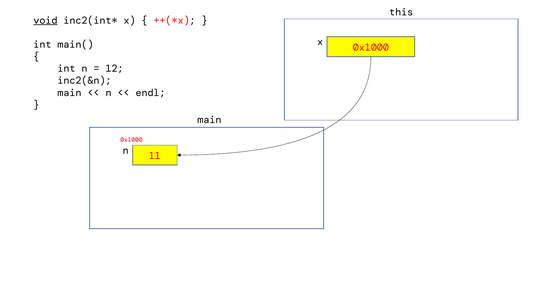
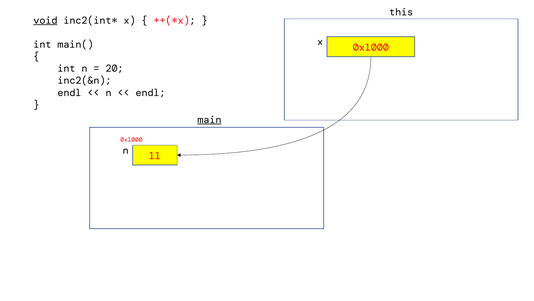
12: 12 -> 20
main at (69, 92): main -> endl
main at (209, 120) underline: none -> present
